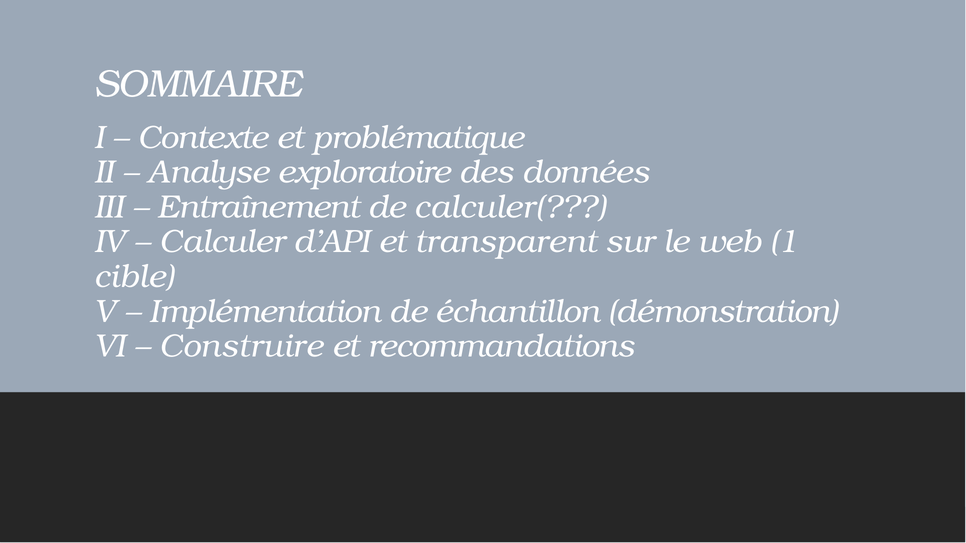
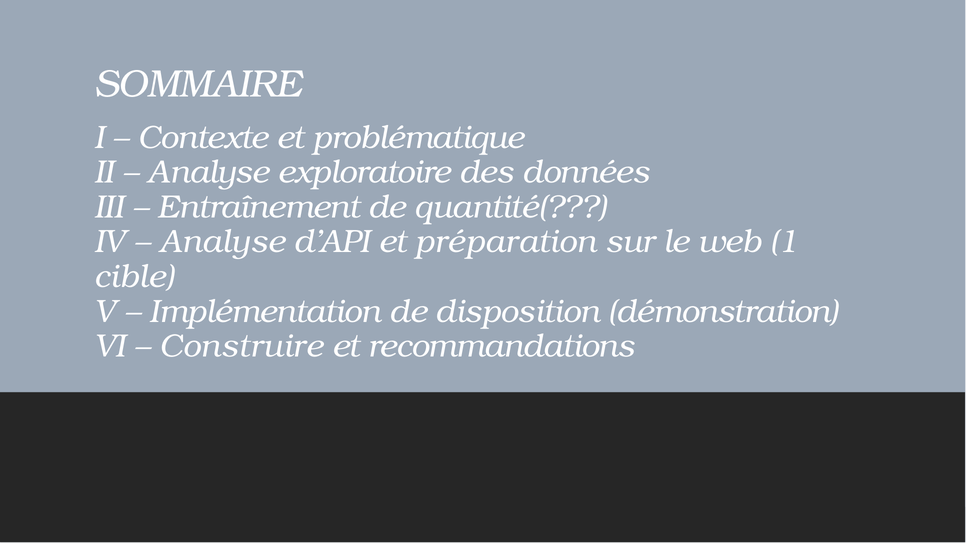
calculer(: calculer( -> quantité(
Calculer at (222, 242): Calculer -> Analyse
transparent: transparent -> préparation
échantillon: échantillon -> disposition
